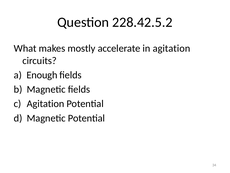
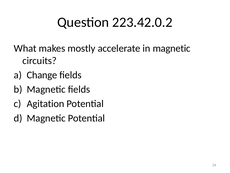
228.42.5.2: 228.42.5.2 -> 223.42.0.2
in agitation: agitation -> magnetic
Enough: Enough -> Change
